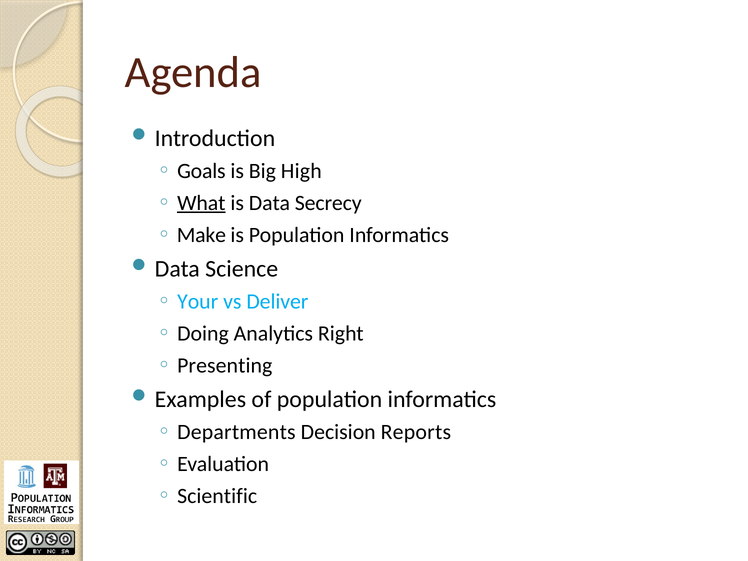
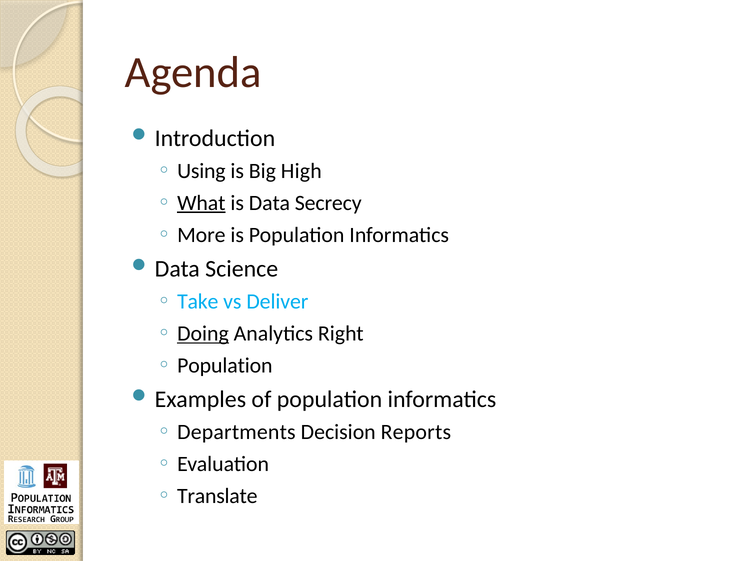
Goals: Goals -> Using
Make: Make -> More
Your: Your -> Take
Doing underline: none -> present
Presenting at (225, 365): Presenting -> Population
Scientific: Scientific -> Translate
